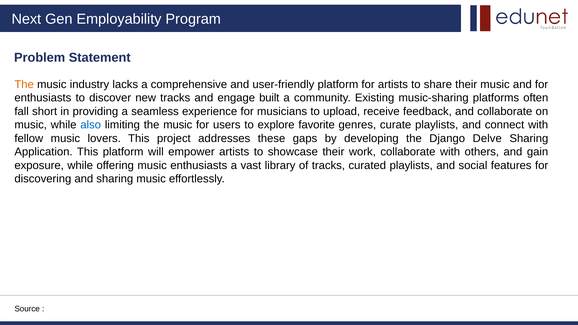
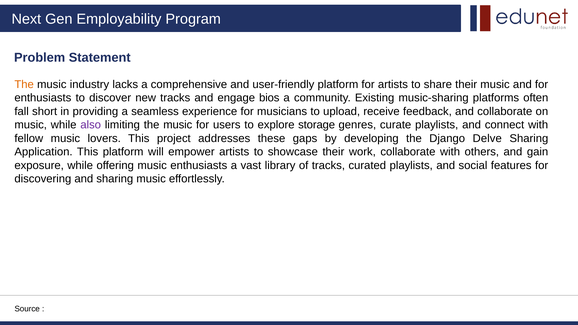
built: built -> bios
also colour: blue -> purple
favorite: favorite -> storage
